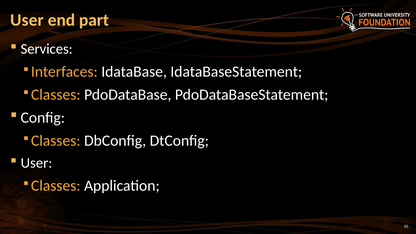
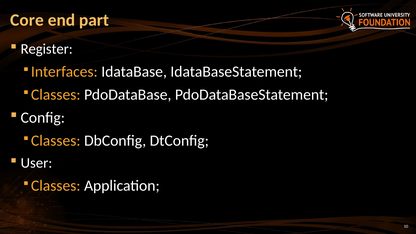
User at (27, 20): User -> Core
Services: Services -> Register
